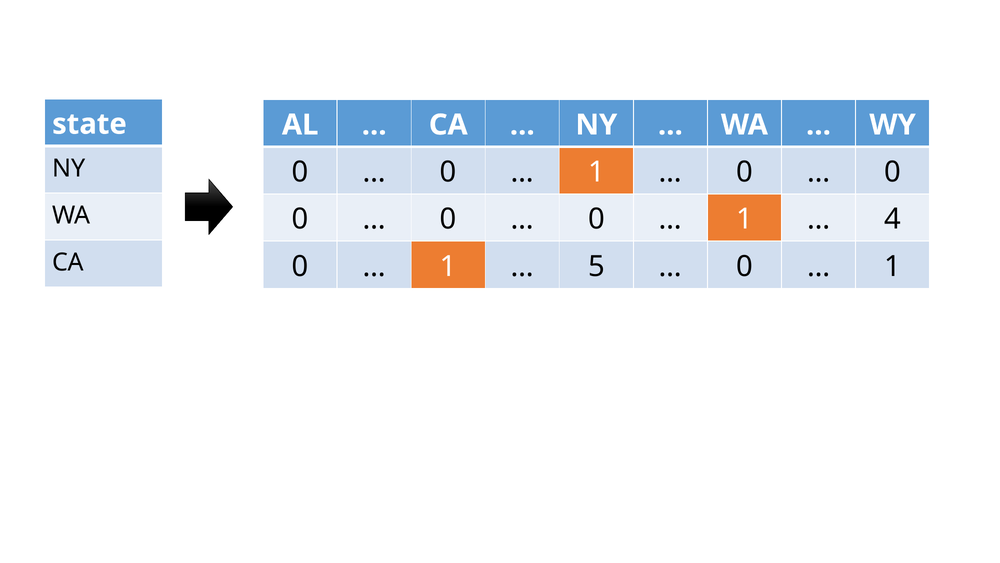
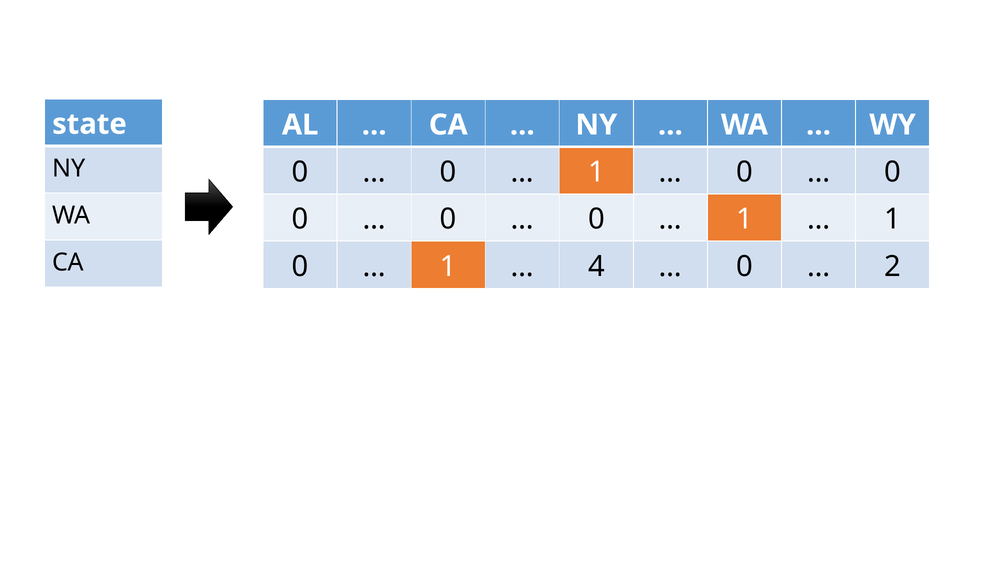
4 at (893, 219): 4 -> 1
5: 5 -> 4
1 at (893, 266): 1 -> 2
